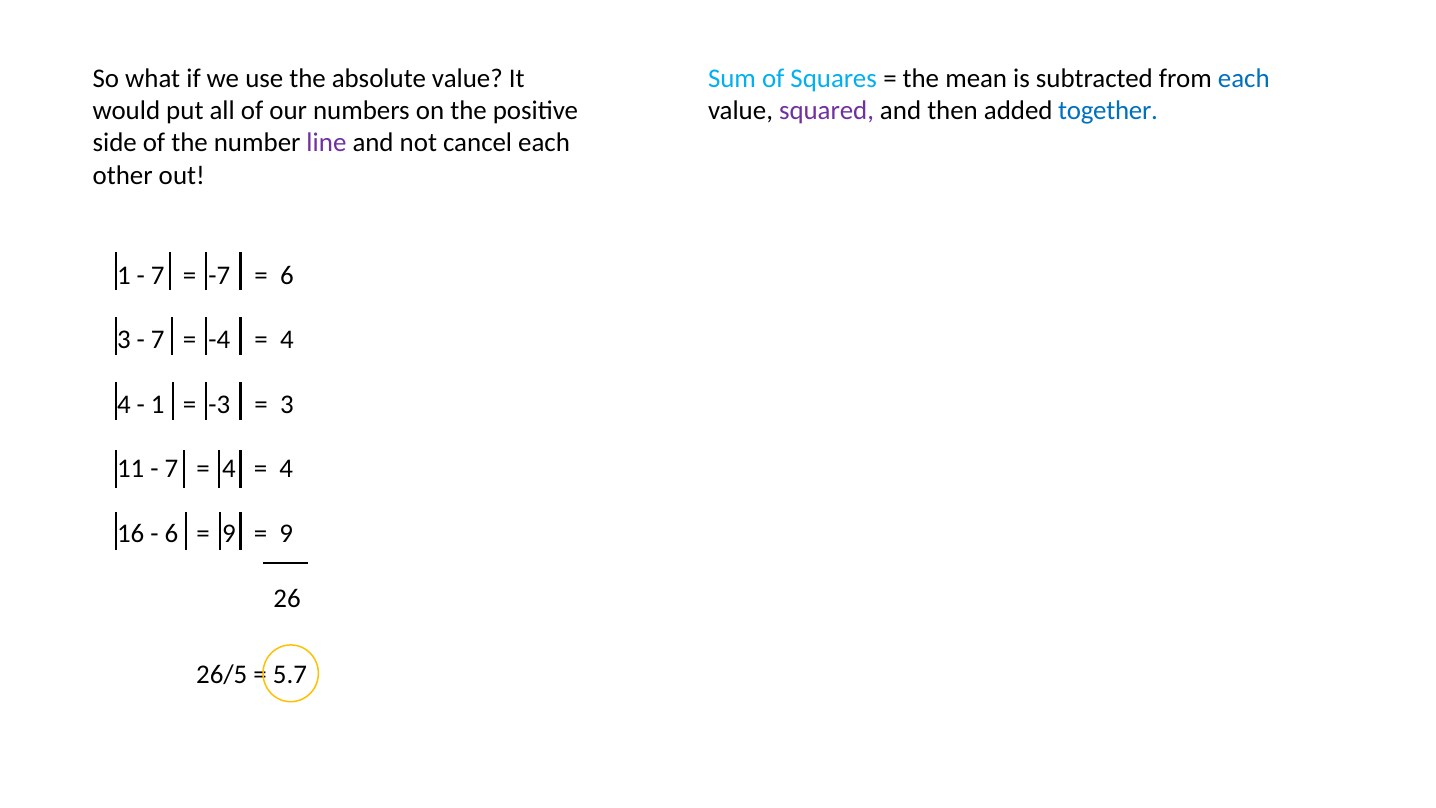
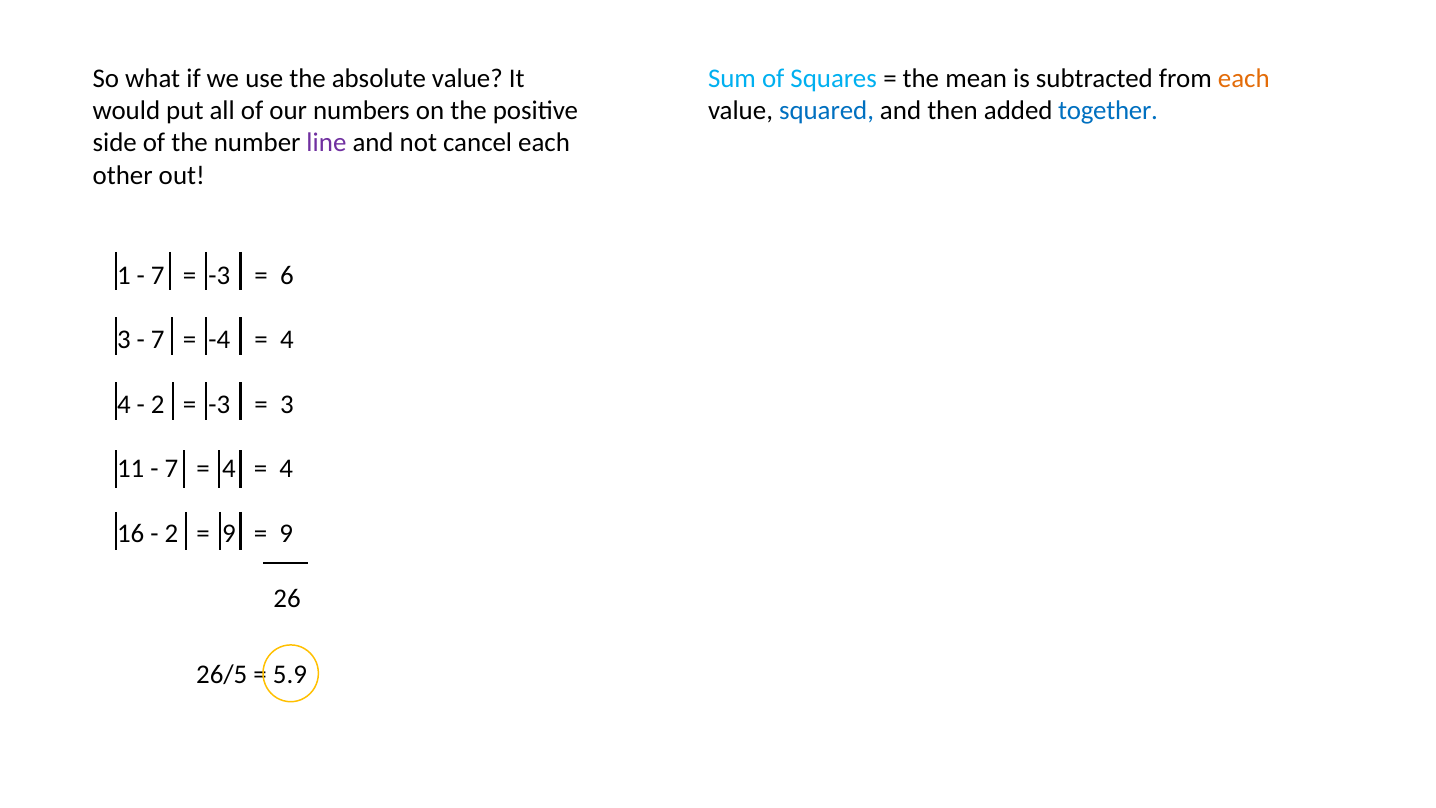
each at (1244, 78) colour: blue -> orange
squared colour: purple -> blue
-7 at (219, 275): -7 -> -3
1 at (158, 404): 1 -> 2
6 at (171, 534): 6 -> 2
5.7: 5.7 -> 5.9
